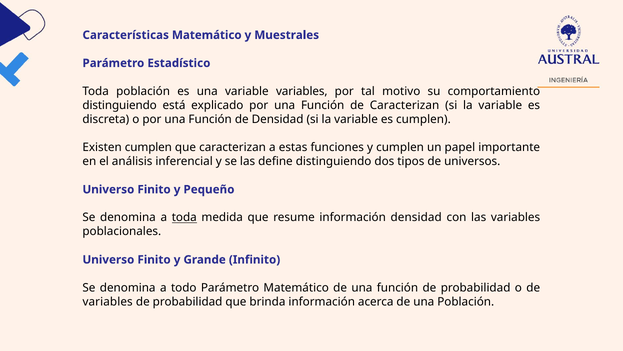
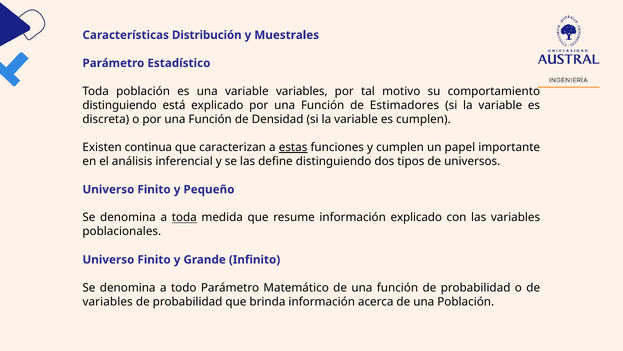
Características Matemático: Matemático -> Distribución
de Caracterizan: Caracterizan -> Estimadores
Existen cumplen: cumplen -> continua
estas underline: none -> present
información densidad: densidad -> explicado
